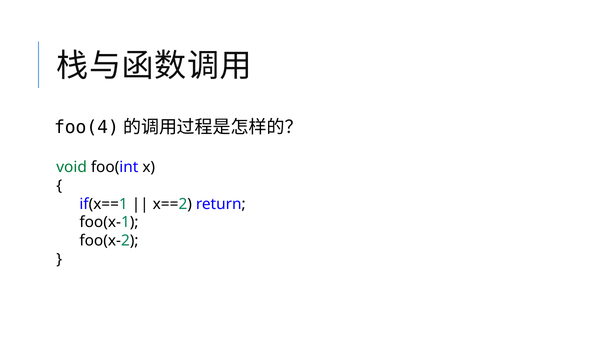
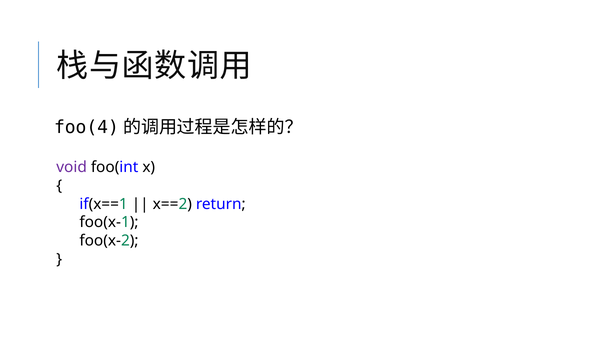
void colour: green -> purple
